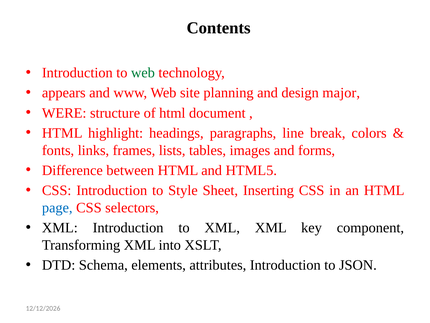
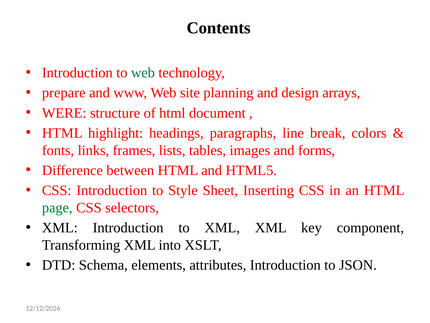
appears: appears -> prepare
major: major -> arrays
page colour: blue -> green
